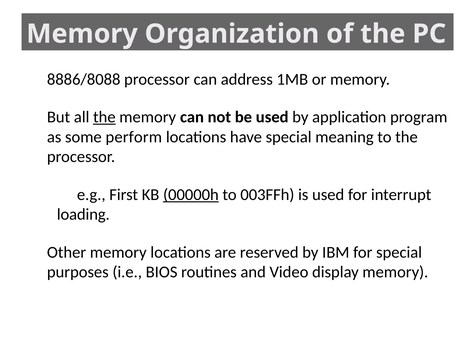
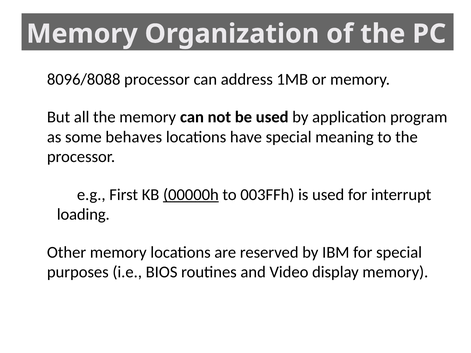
8886/8088: 8886/8088 -> 8096/8088
the at (104, 117) underline: present -> none
perform: perform -> behaves
